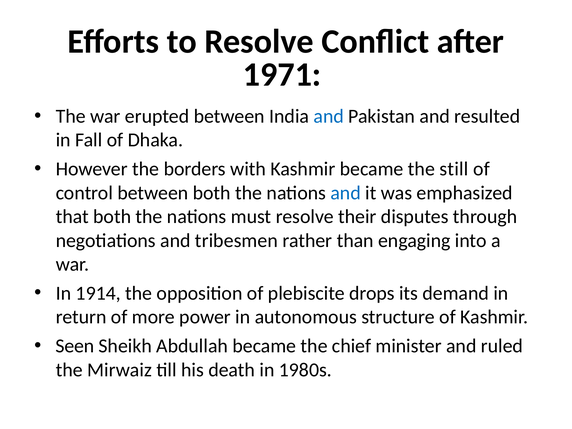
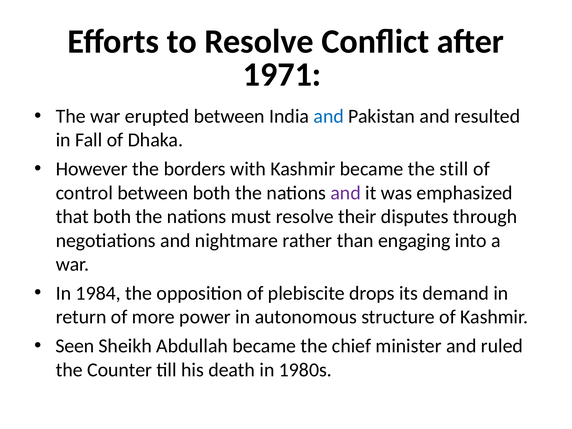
and at (346, 193) colour: blue -> purple
tribesmen: tribesmen -> nightmare
1914: 1914 -> 1984
Mirwaiz: Mirwaiz -> Counter
